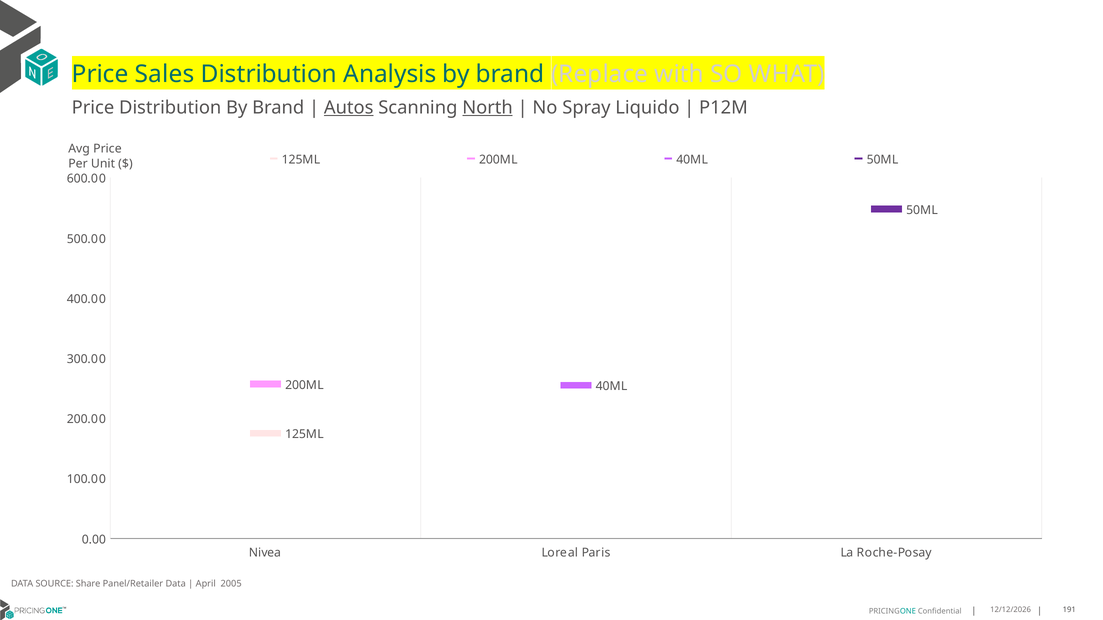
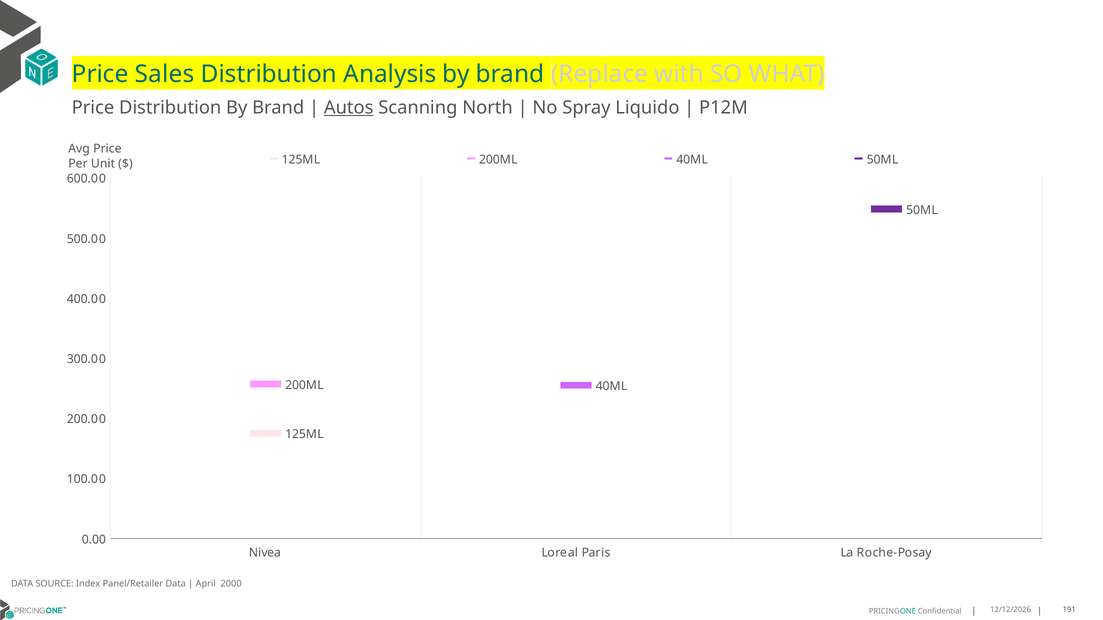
North underline: present -> none
Share: Share -> Index
2005: 2005 -> 2000
